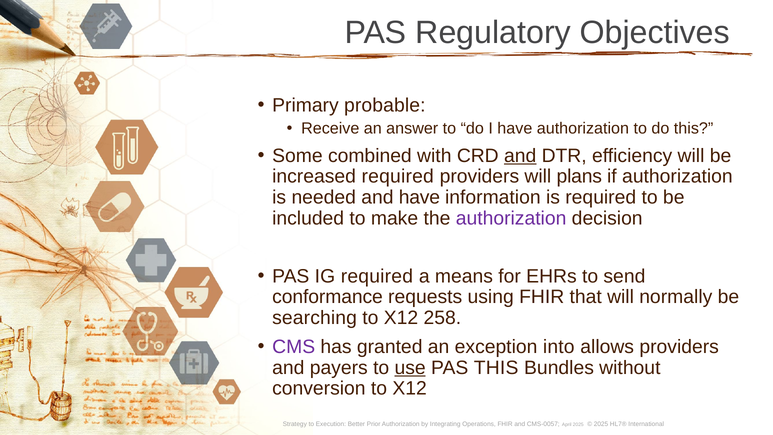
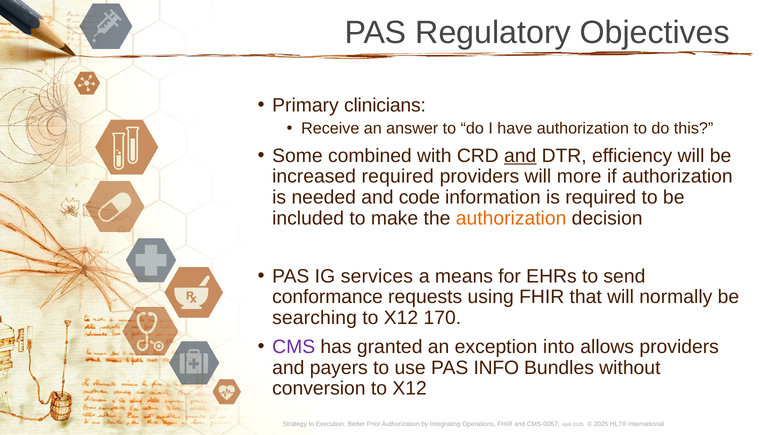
probable: probable -> clinicians
plans: plans -> more
and have: have -> code
authorization at (511, 218) colour: purple -> orange
IG required: required -> services
258: 258 -> 170
use underline: present -> none
PAS THIS: THIS -> INFO
